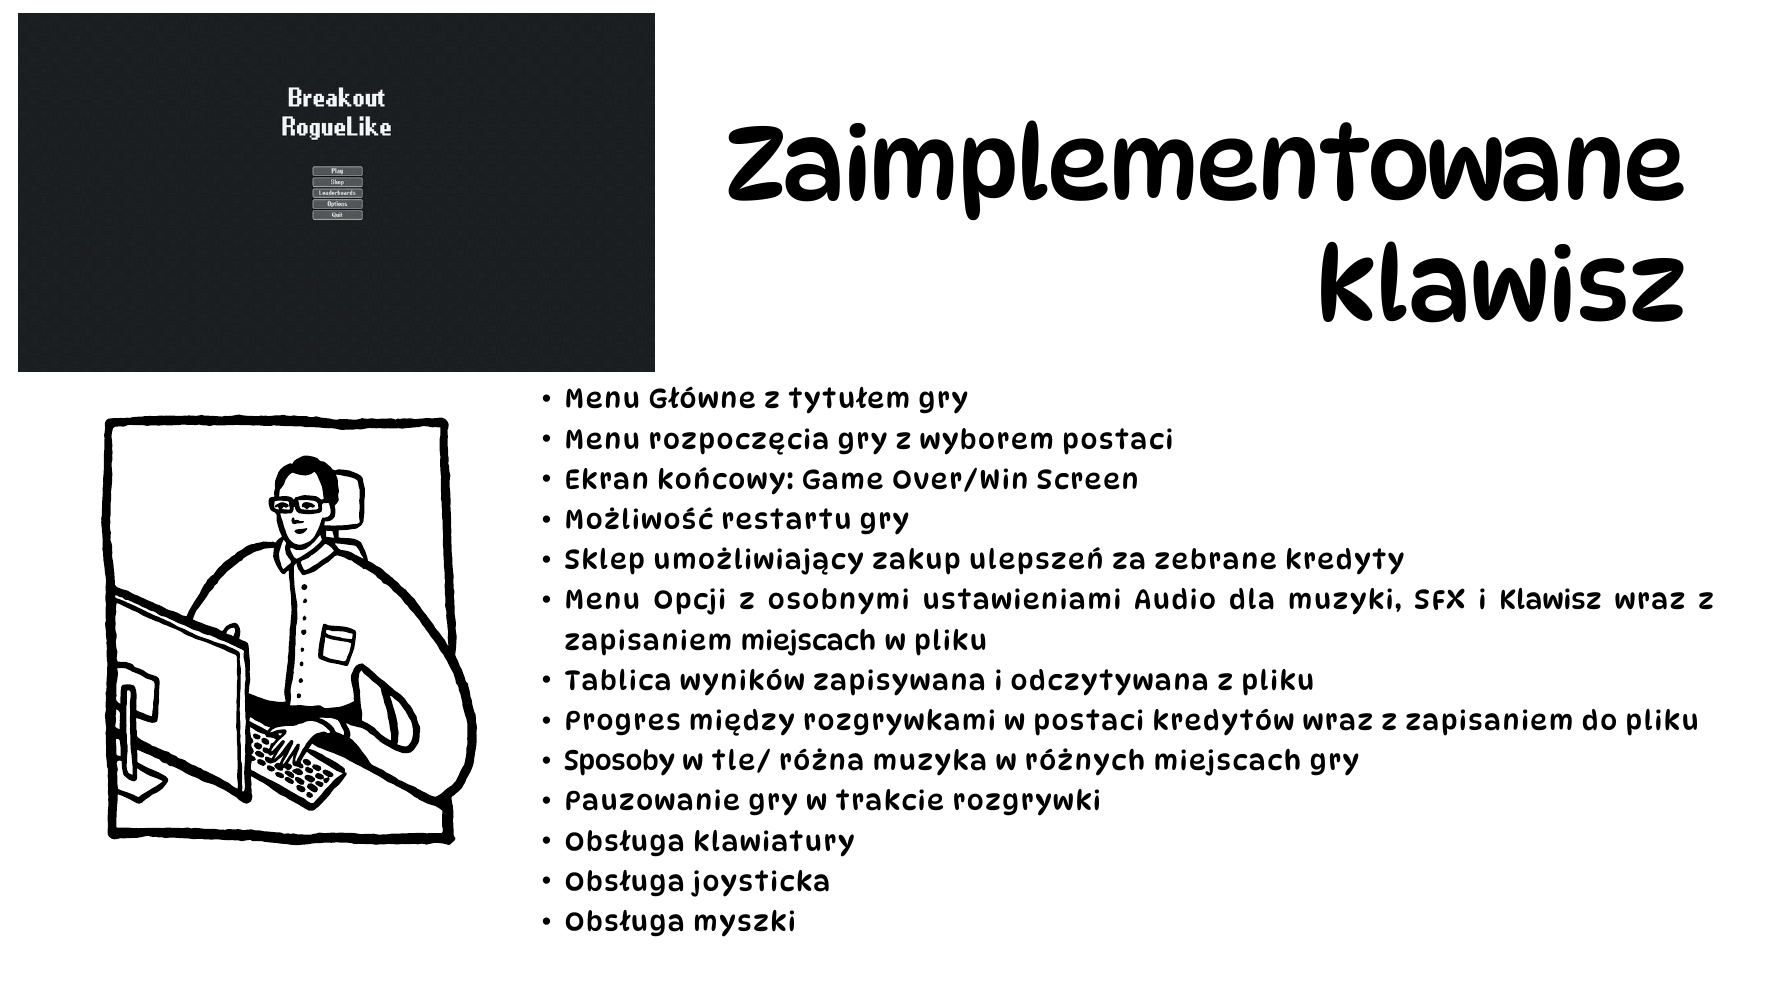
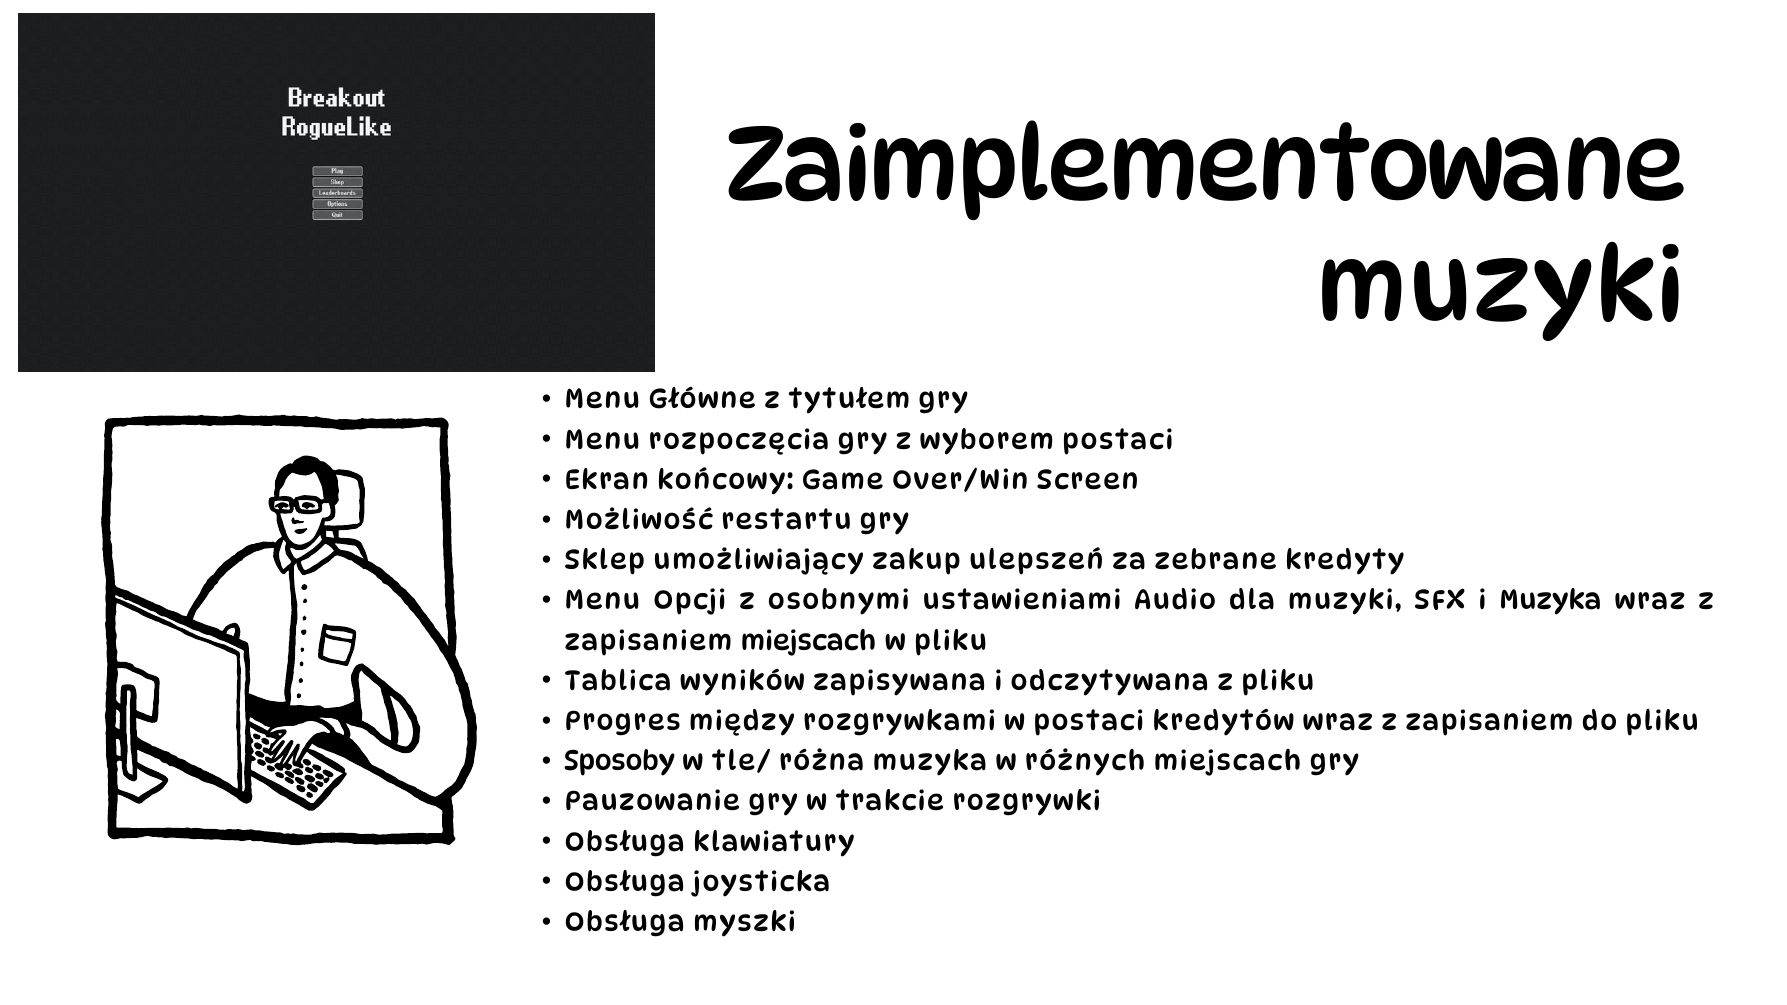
klawisz at (1502, 288): klawisz -> muzyki
i Klawisz: Klawisz -> Muzyka
